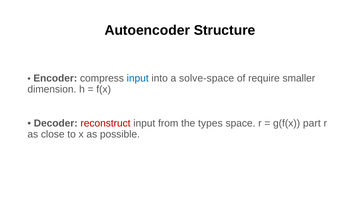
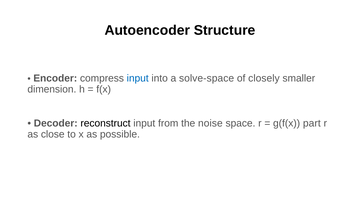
require: require -> closely
reconstruct colour: red -> black
types: types -> noise
